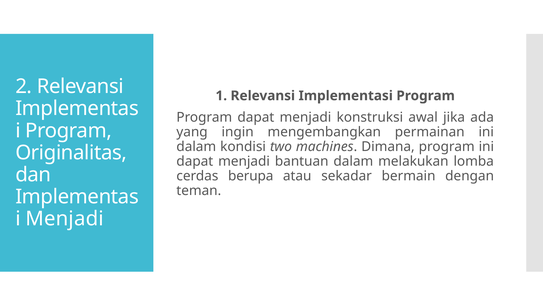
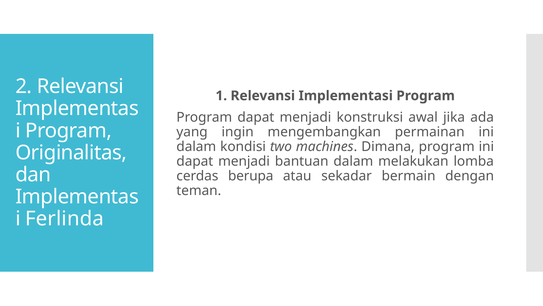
Menjadi at (65, 218): Menjadi -> Ferlinda
